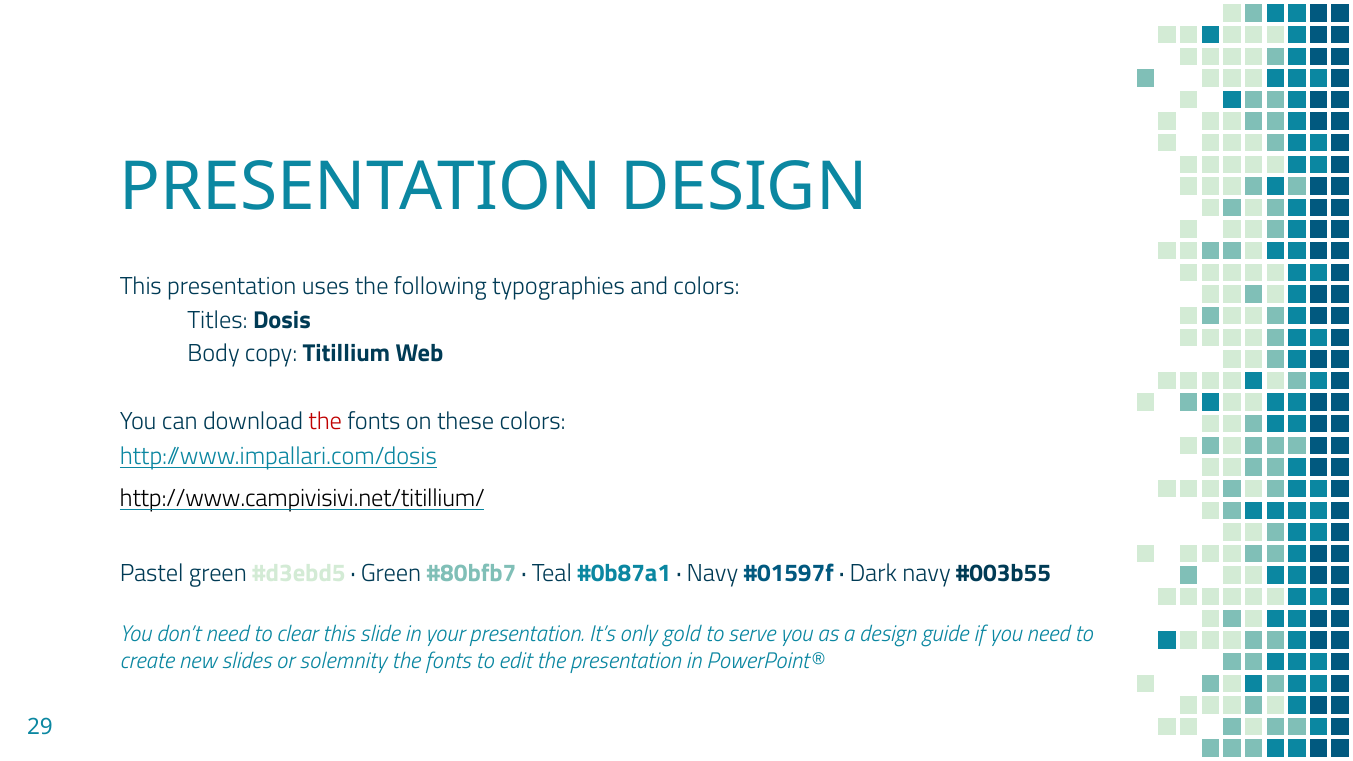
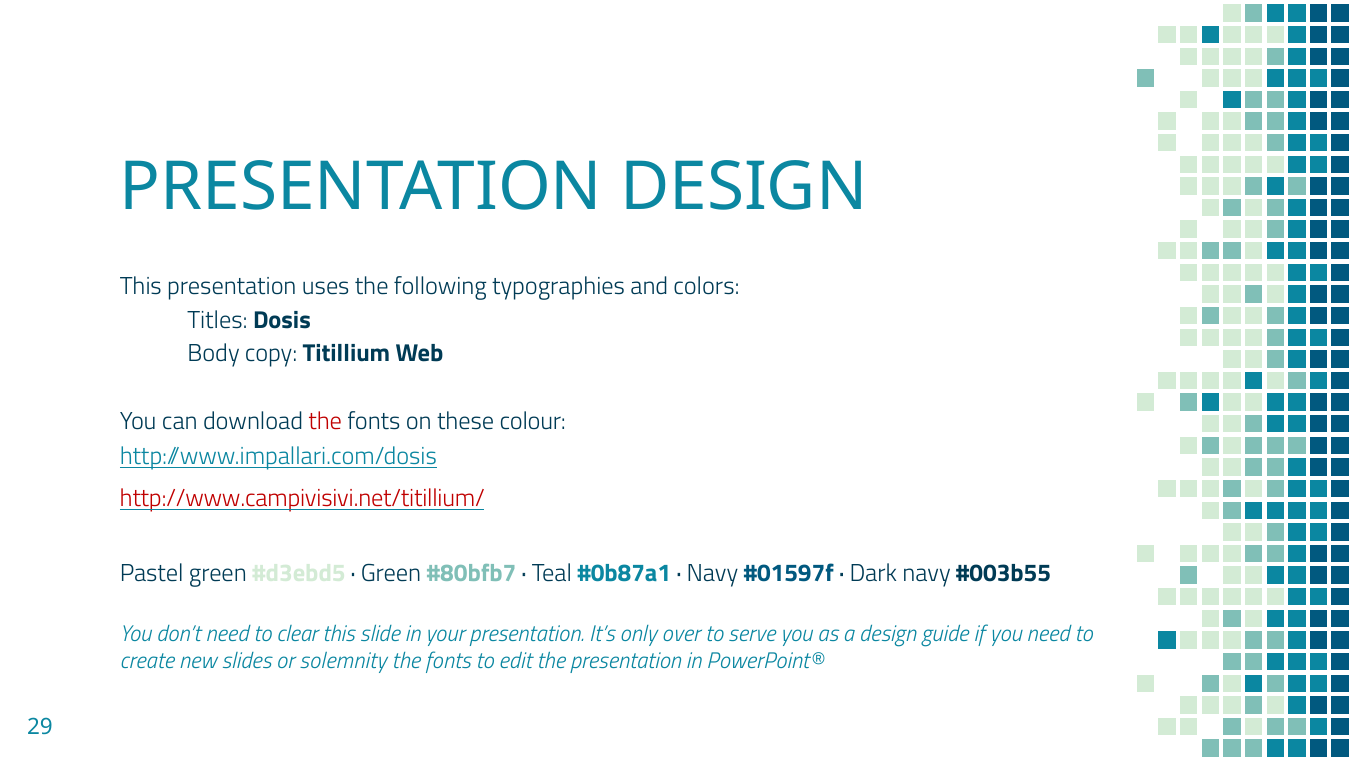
these colors: colors -> colour
http://www.campivisivi.net/titillium/ colour: black -> red
gold: gold -> over
